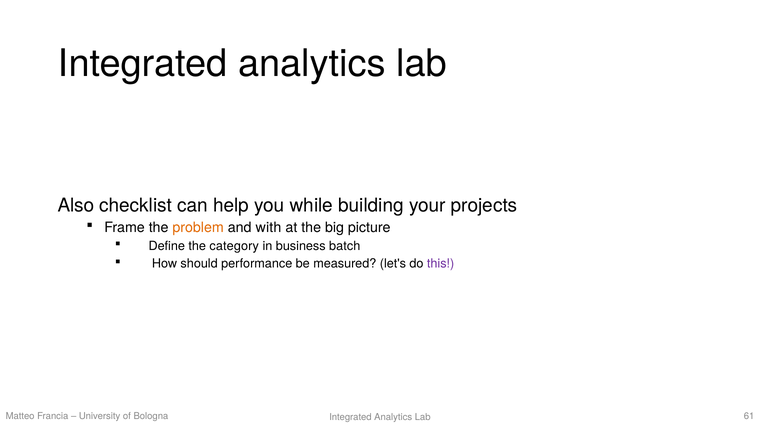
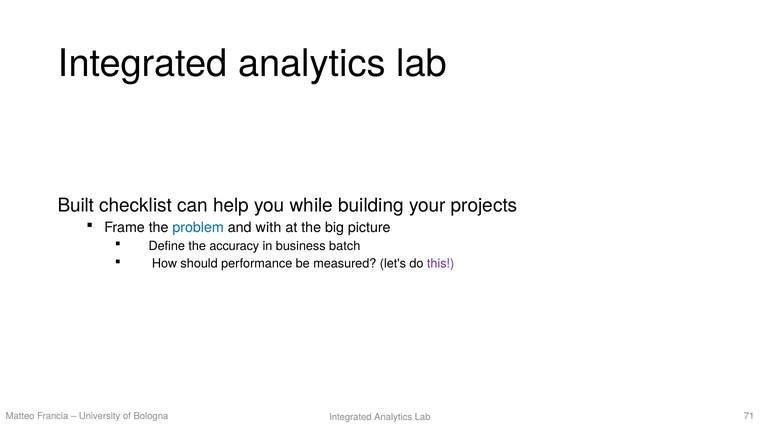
Also: Also -> Built
problem colour: orange -> blue
category: category -> accuracy
61: 61 -> 71
